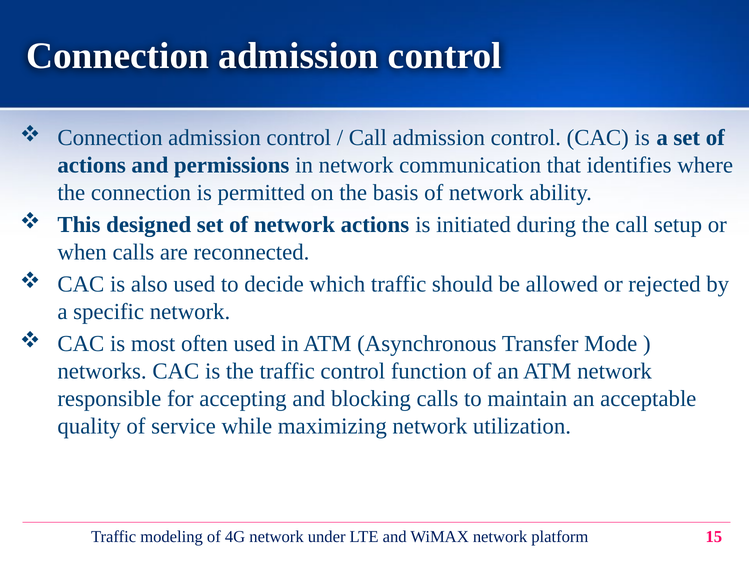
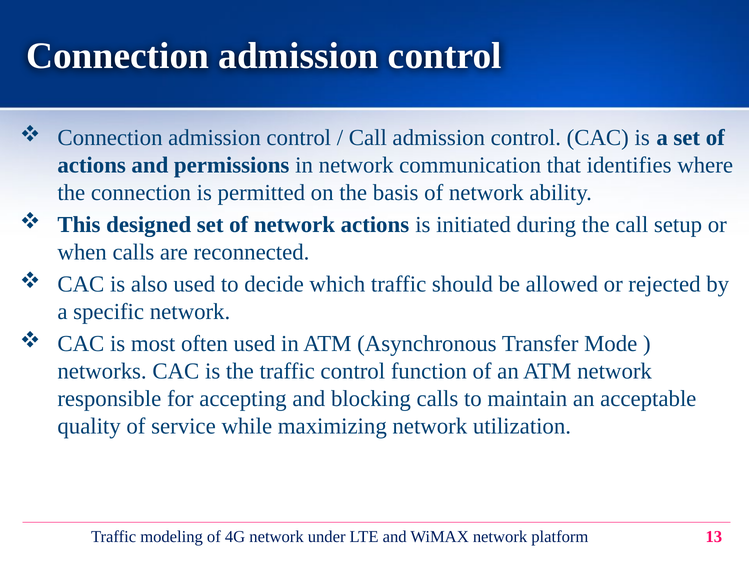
15: 15 -> 13
